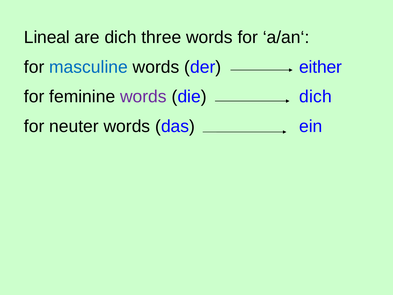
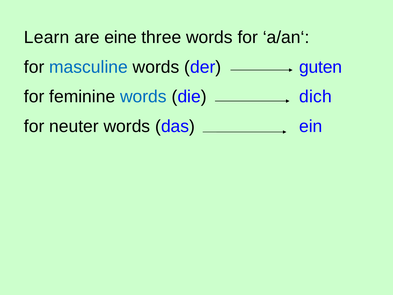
Lineal: Lineal -> Learn
are dich: dich -> eine
either: either -> guten
words at (143, 97) colour: purple -> blue
